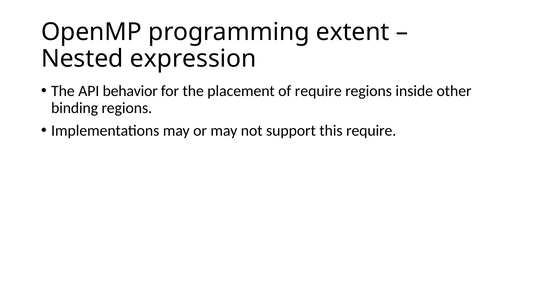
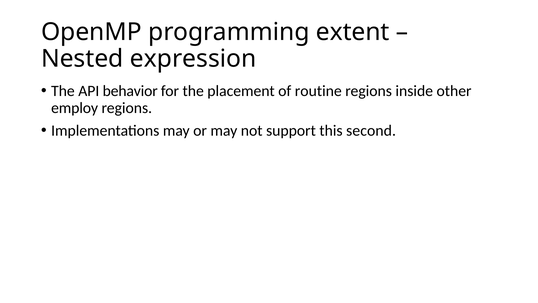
of require: require -> routine
binding: binding -> employ
this require: require -> second
